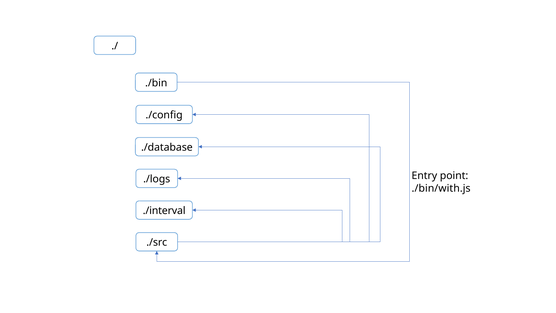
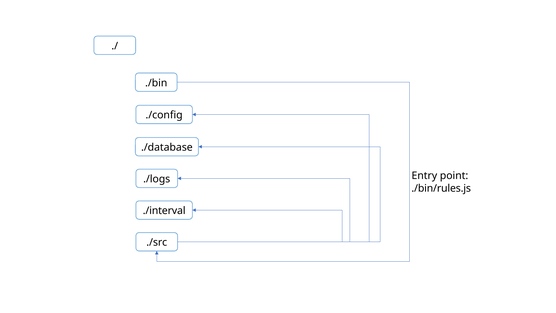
./bin/with.js: ./bin/with.js -> ./bin/rules.js
